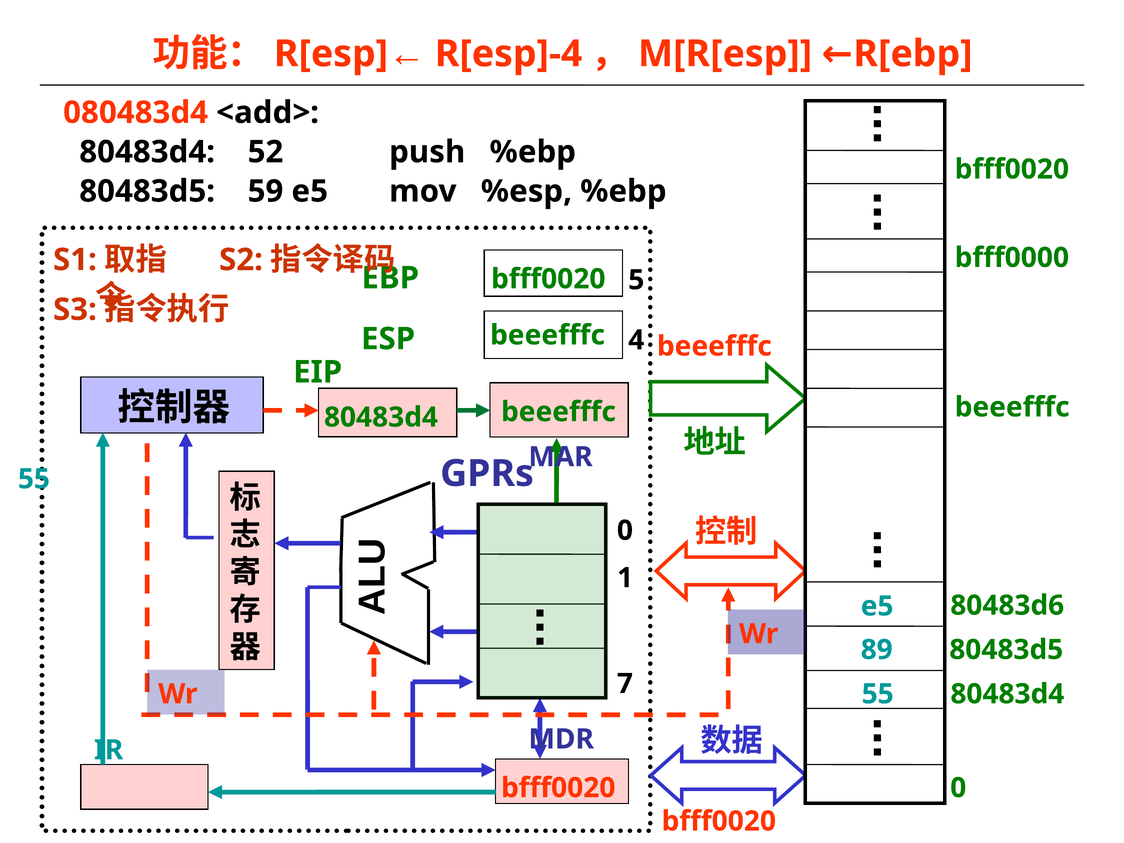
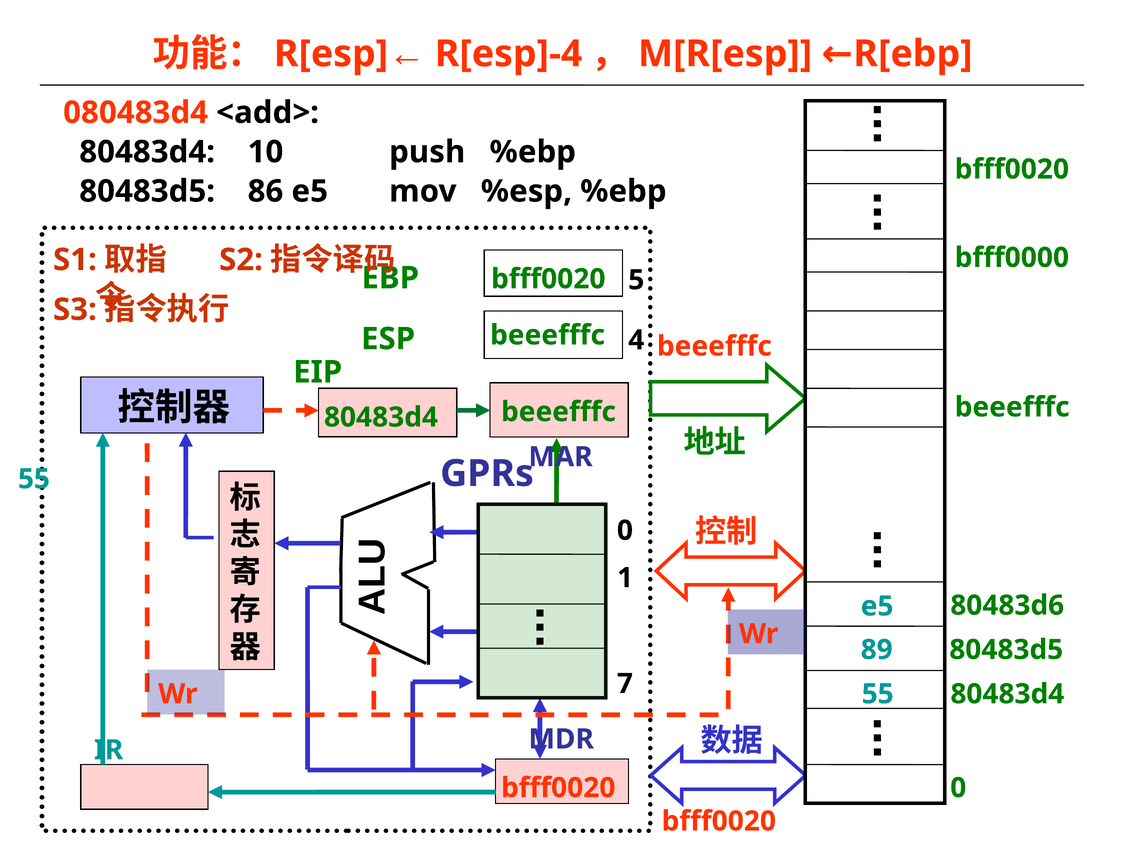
52: 52 -> 10
59: 59 -> 86
